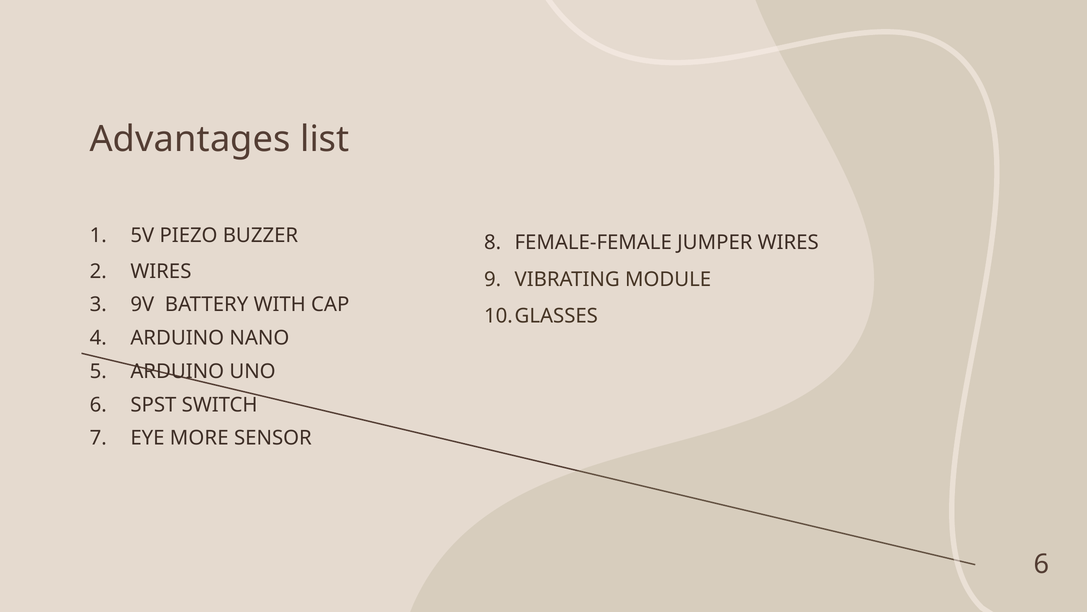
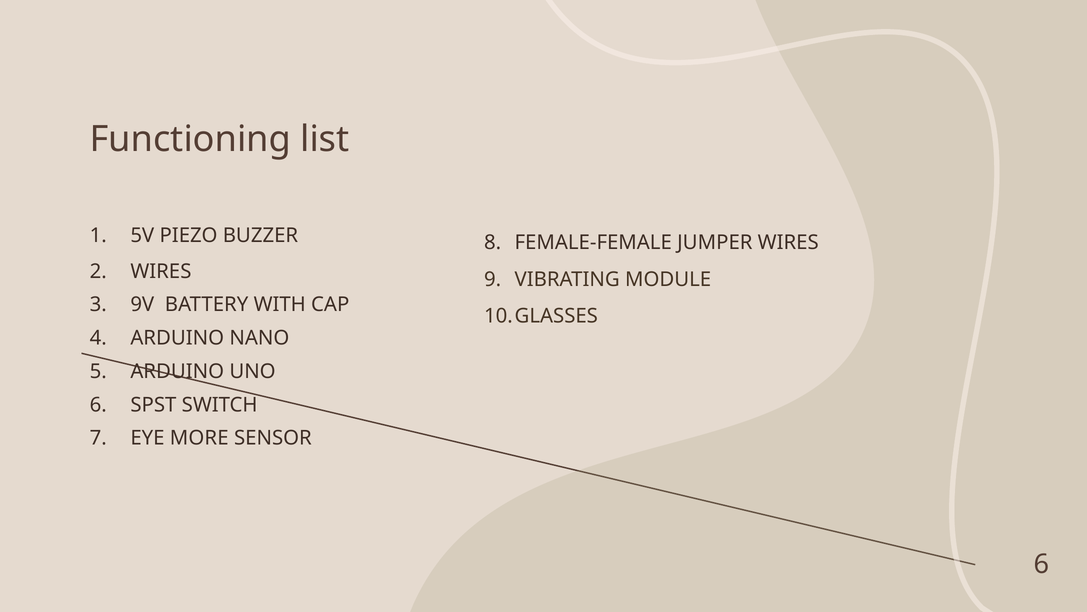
Advantages: Advantages -> Functioning
